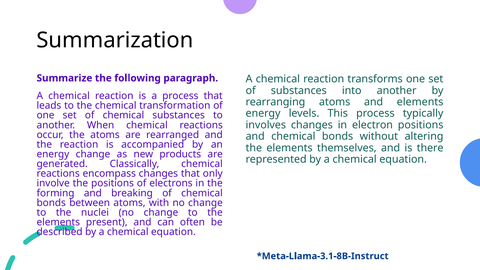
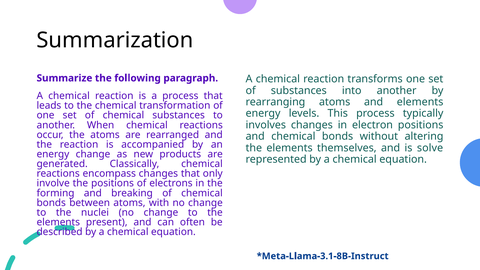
there: there -> solve
